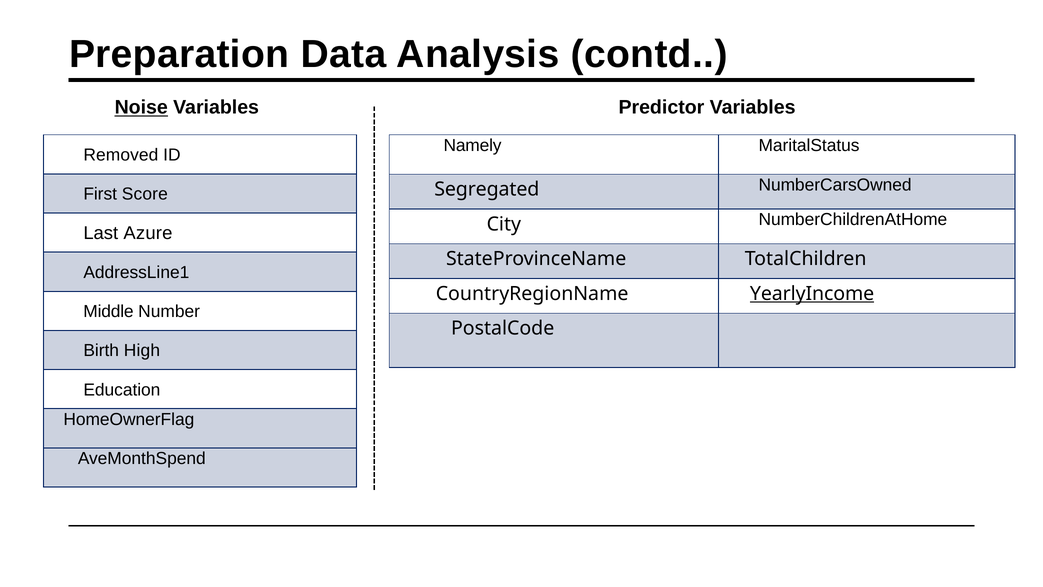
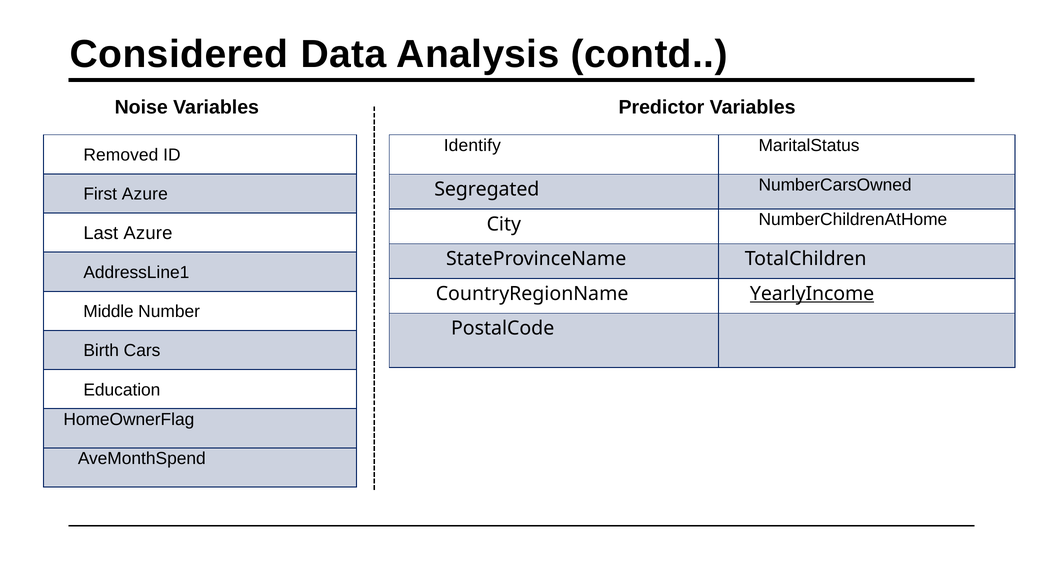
Preparation: Preparation -> Considered
Noise underline: present -> none
Namely: Namely -> Identify
First Score: Score -> Azure
High: High -> Cars
